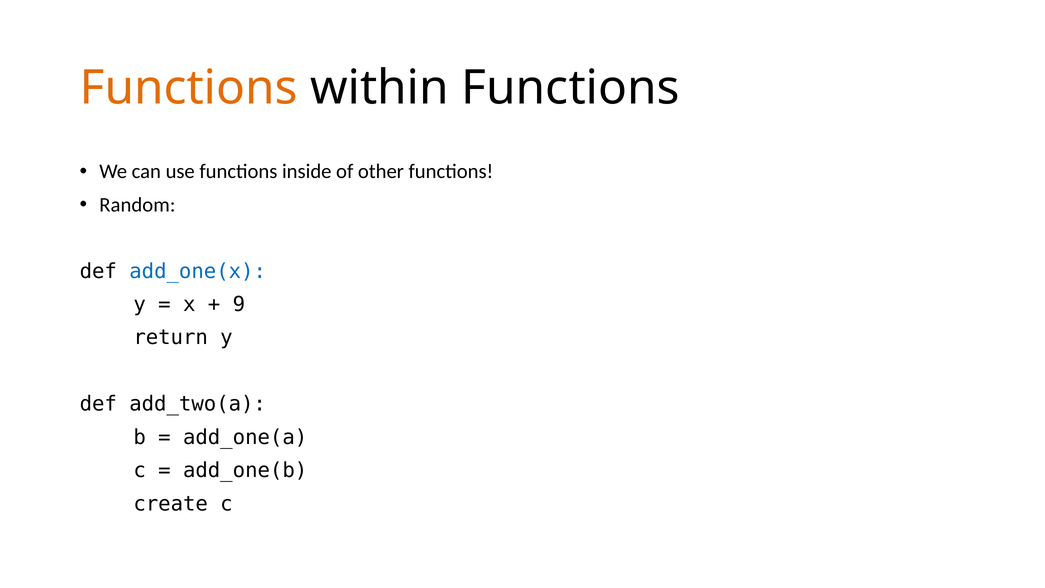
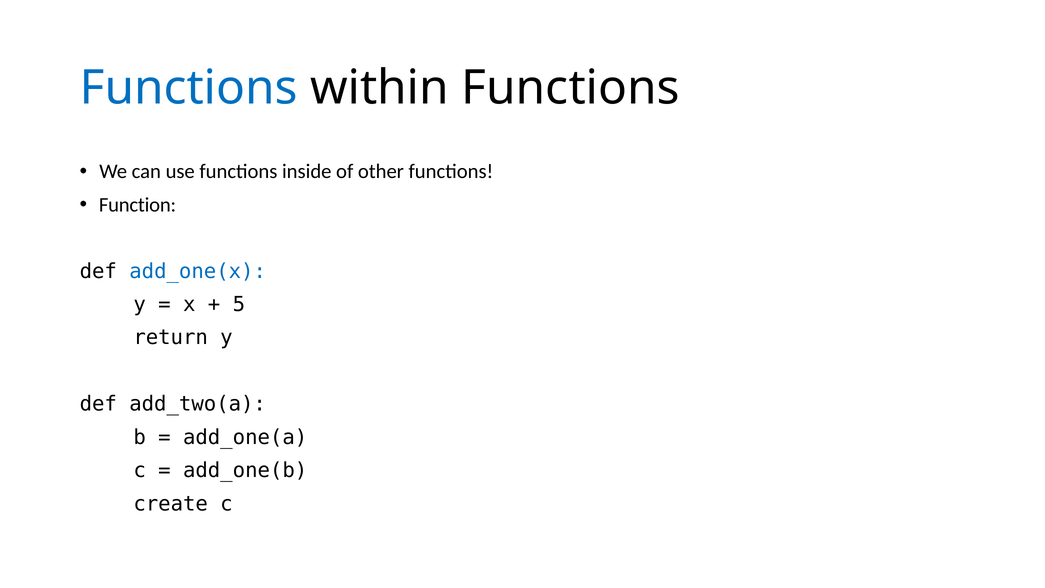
Functions at (189, 88) colour: orange -> blue
Random: Random -> Function
9: 9 -> 5
